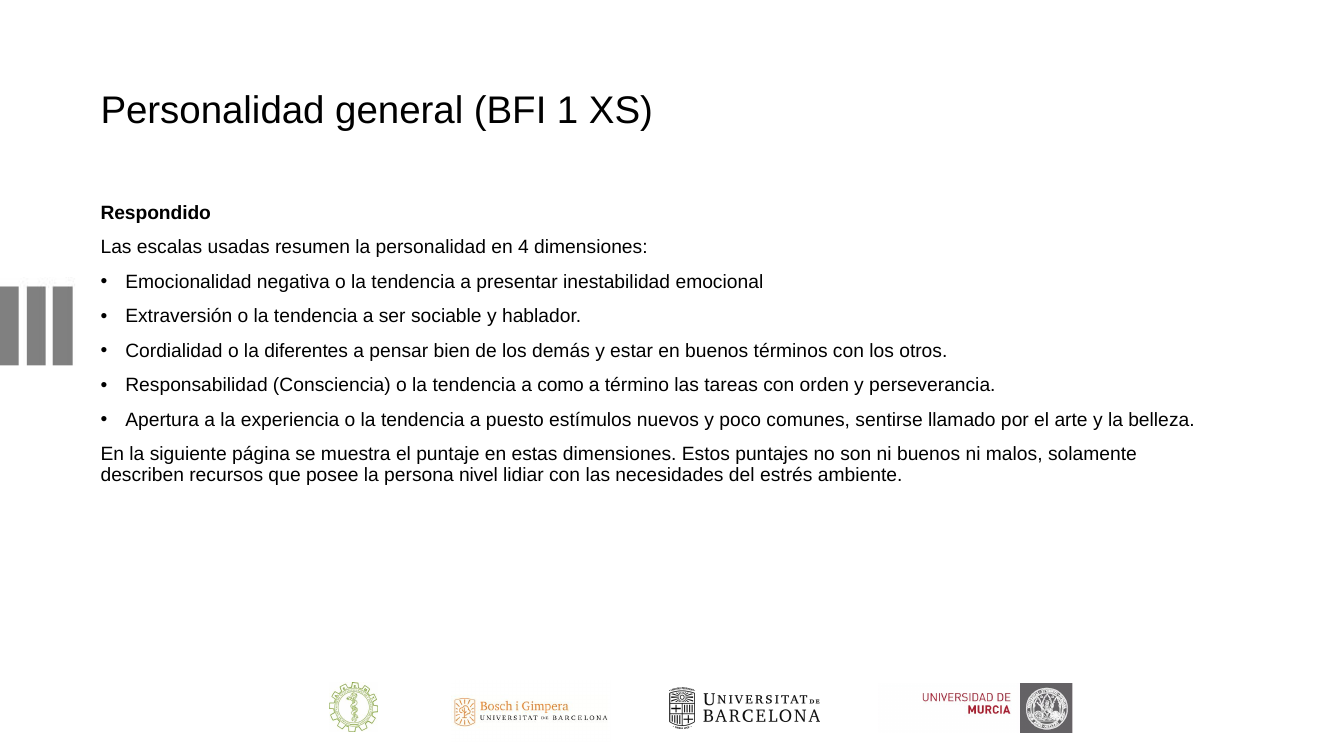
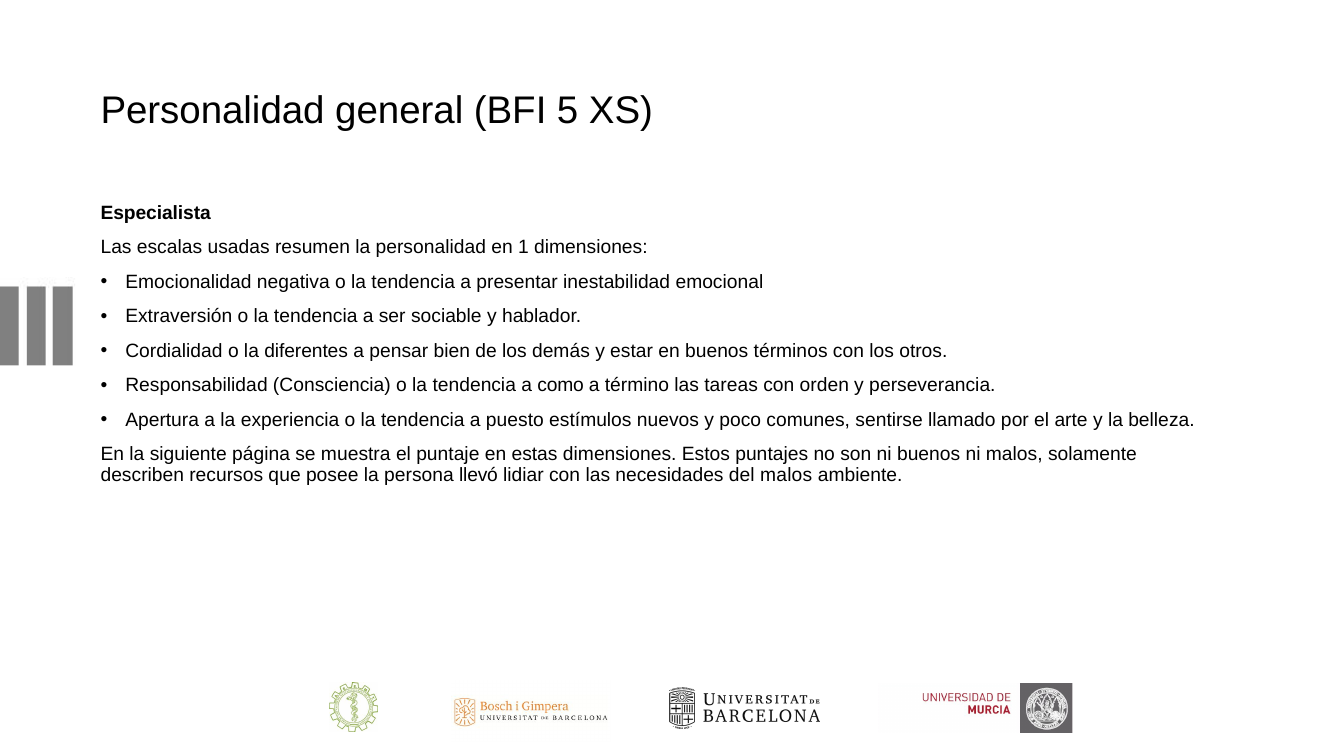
1: 1 -> 5
Respondido: Respondido -> Especialista
4: 4 -> 1
nivel: nivel -> llevó
del estrés: estrés -> malos
